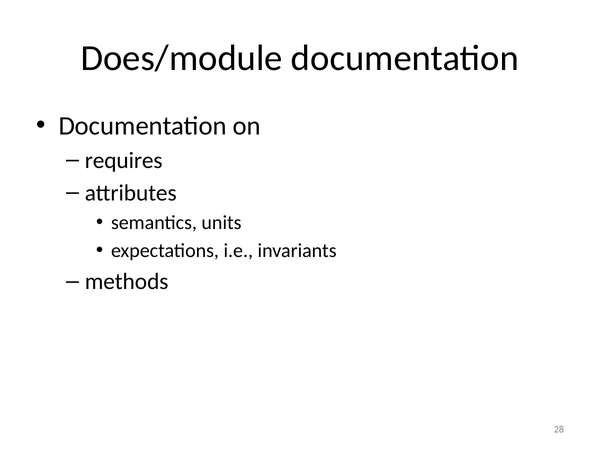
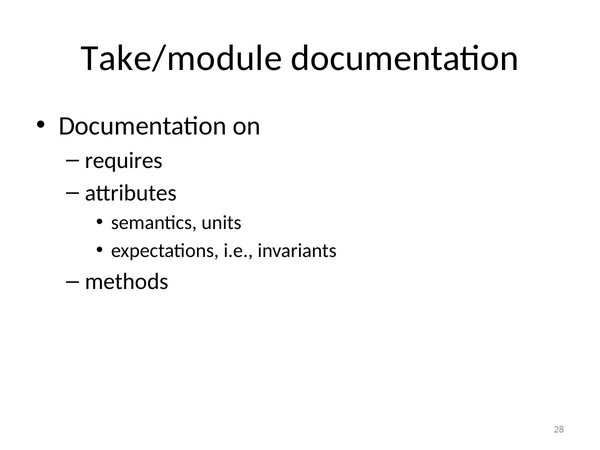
Does/module: Does/module -> Take/module
